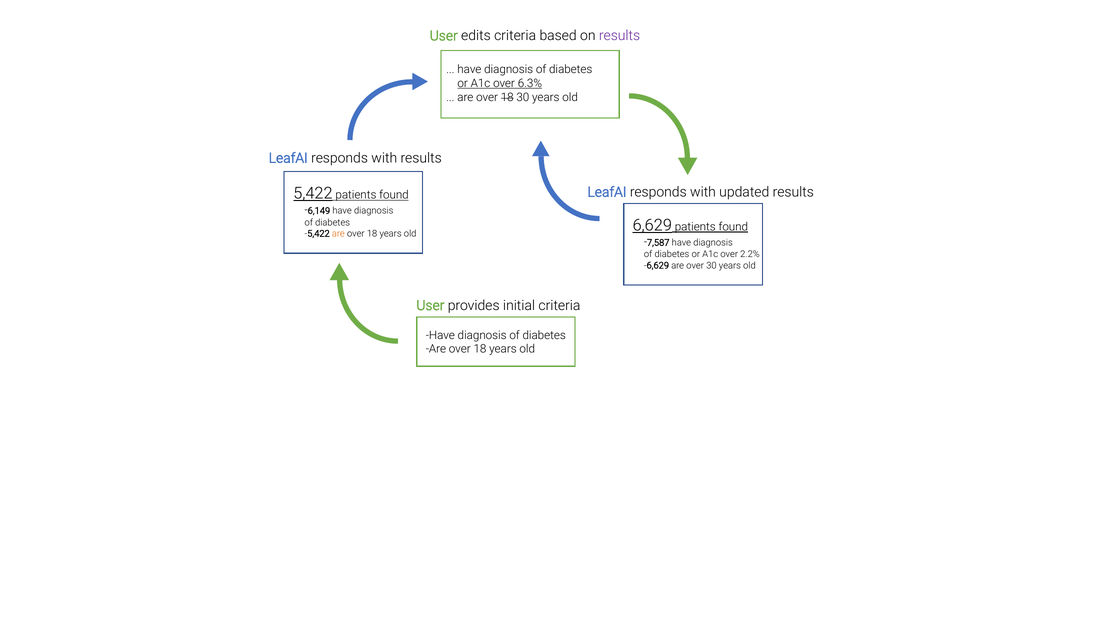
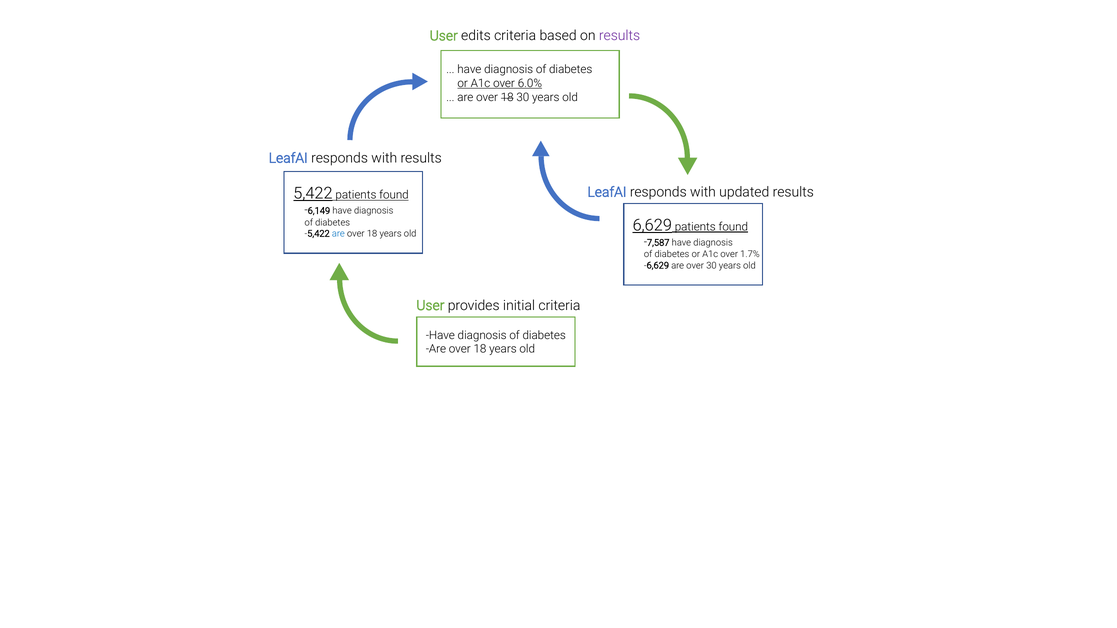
6.3%: 6.3% -> 6.0%
are at (338, 234) colour: orange -> blue
2.2%: 2.2% -> 1.7%
